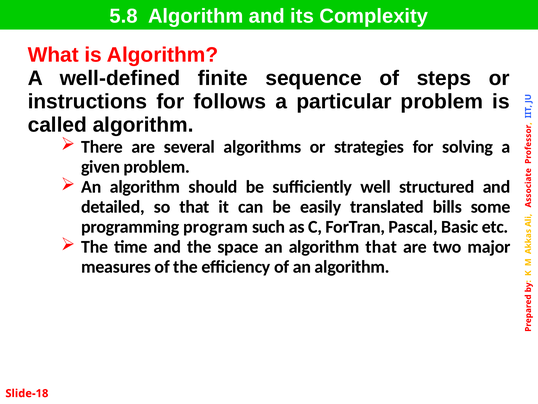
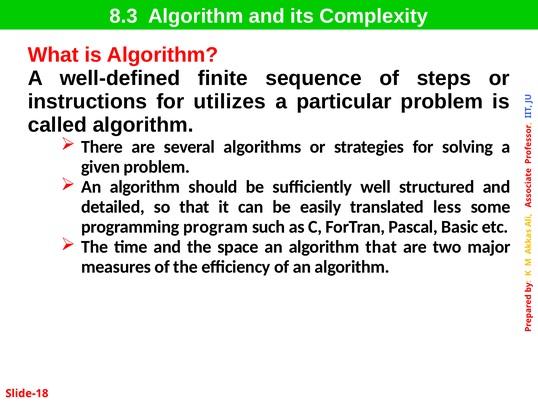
5.8: 5.8 -> 8.3
follows: follows -> utilizes
bills: bills -> less
